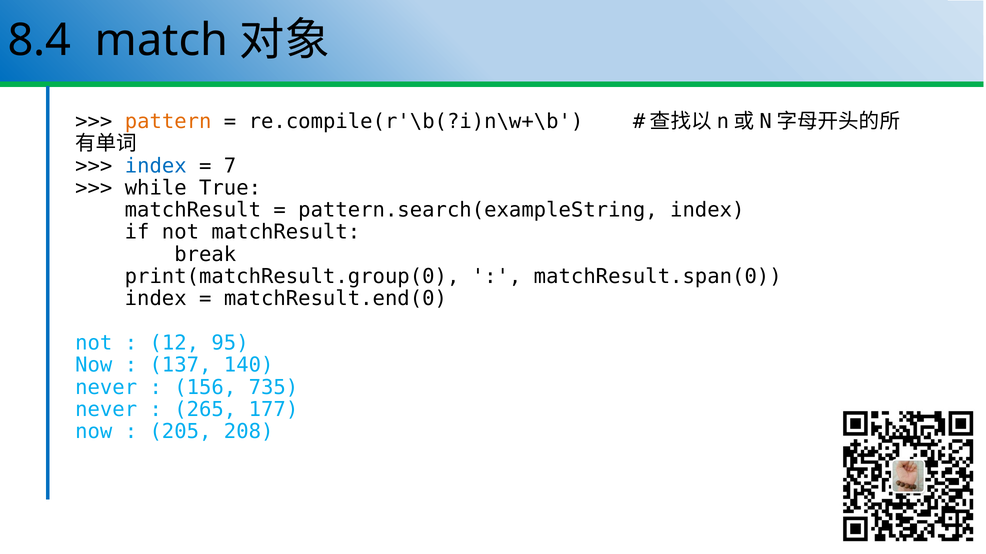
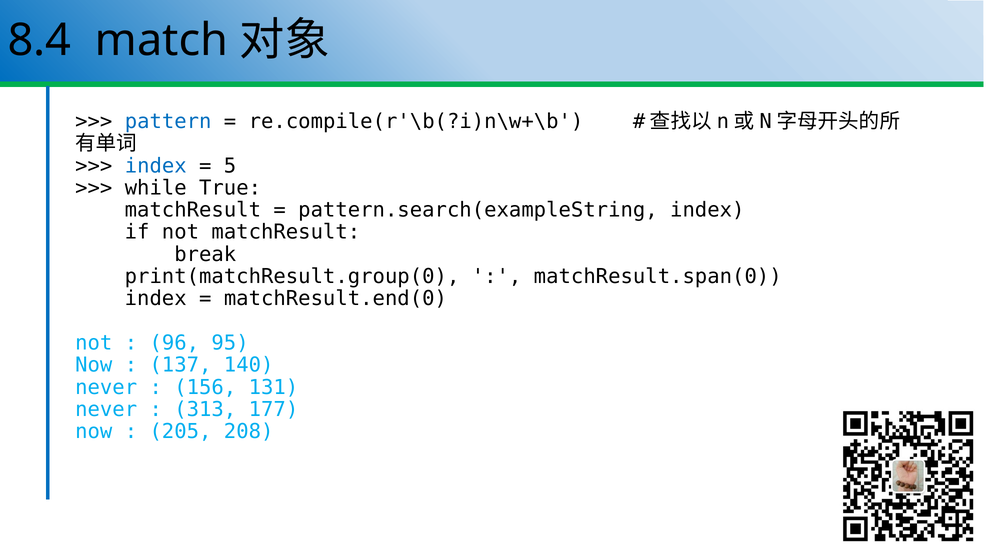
pattern colour: orange -> blue
7: 7 -> 5
12: 12 -> 96
735: 735 -> 131
265: 265 -> 313
